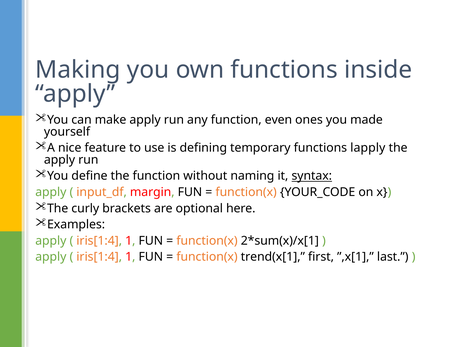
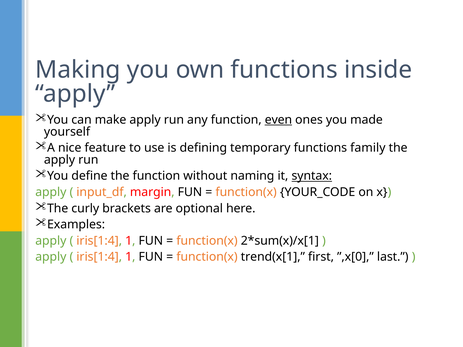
even underline: none -> present
lapply: lapply -> family
”,x[1: ”,x[1 -> ”,x[0
